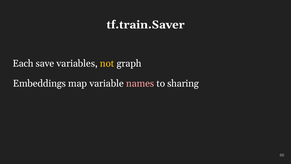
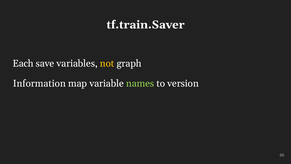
Embeddings: Embeddings -> Information
names colour: pink -> light green
sharing: sharing -> version
